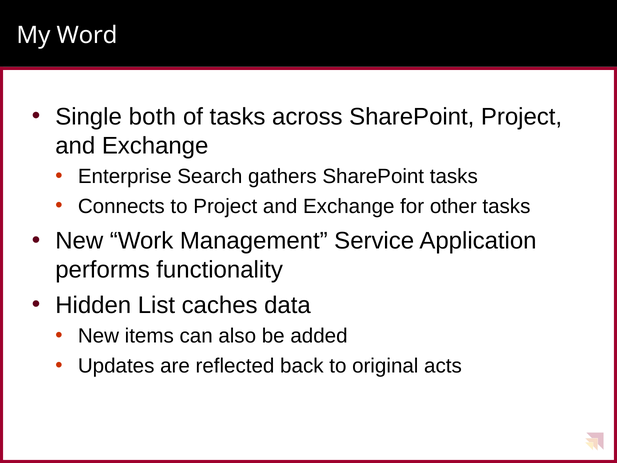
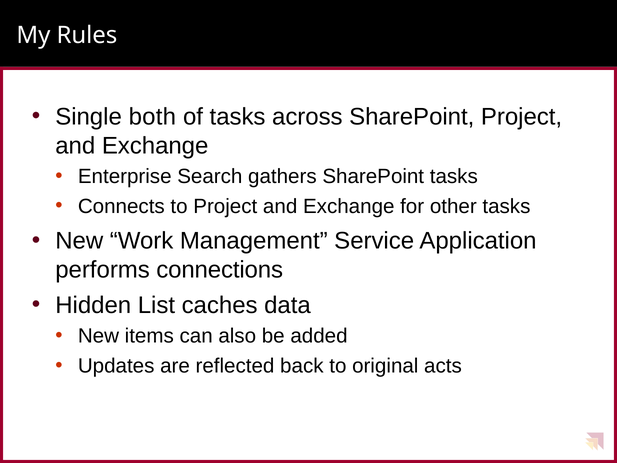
Word: Word -> Rules
functionality: functionality -> connections
